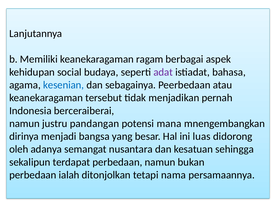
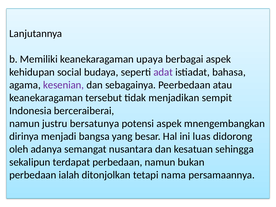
ragam: ragam -> upaya
kesenian colour: blue -> purple
pernah: pernah -> sempit
pandangan: pandangan -> bersatunya
potensi mana: mana -> aspek
